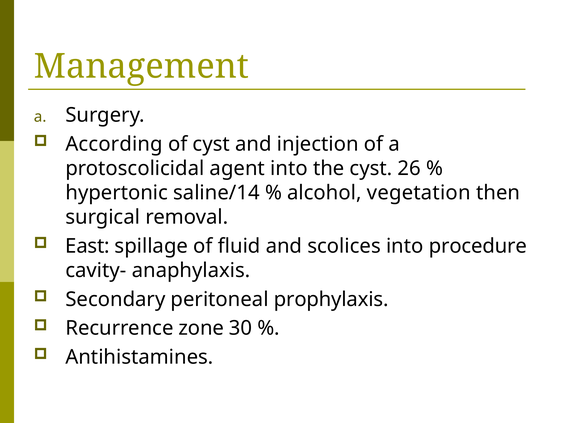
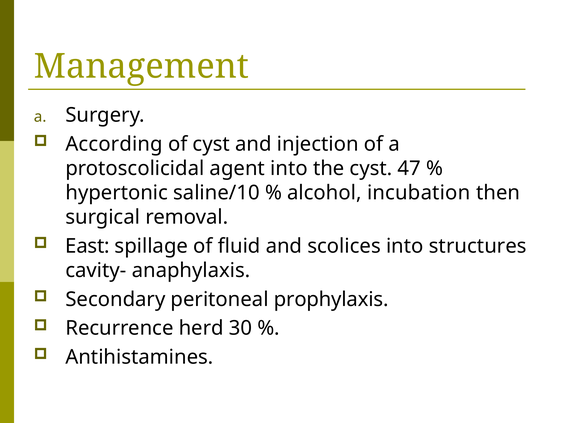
26: 26 -> 47
saline/14: saline/14 -> saline/10
vegetation: vegetation -> incubation
procedure: procedure -> structures
zone: zone -> herd
